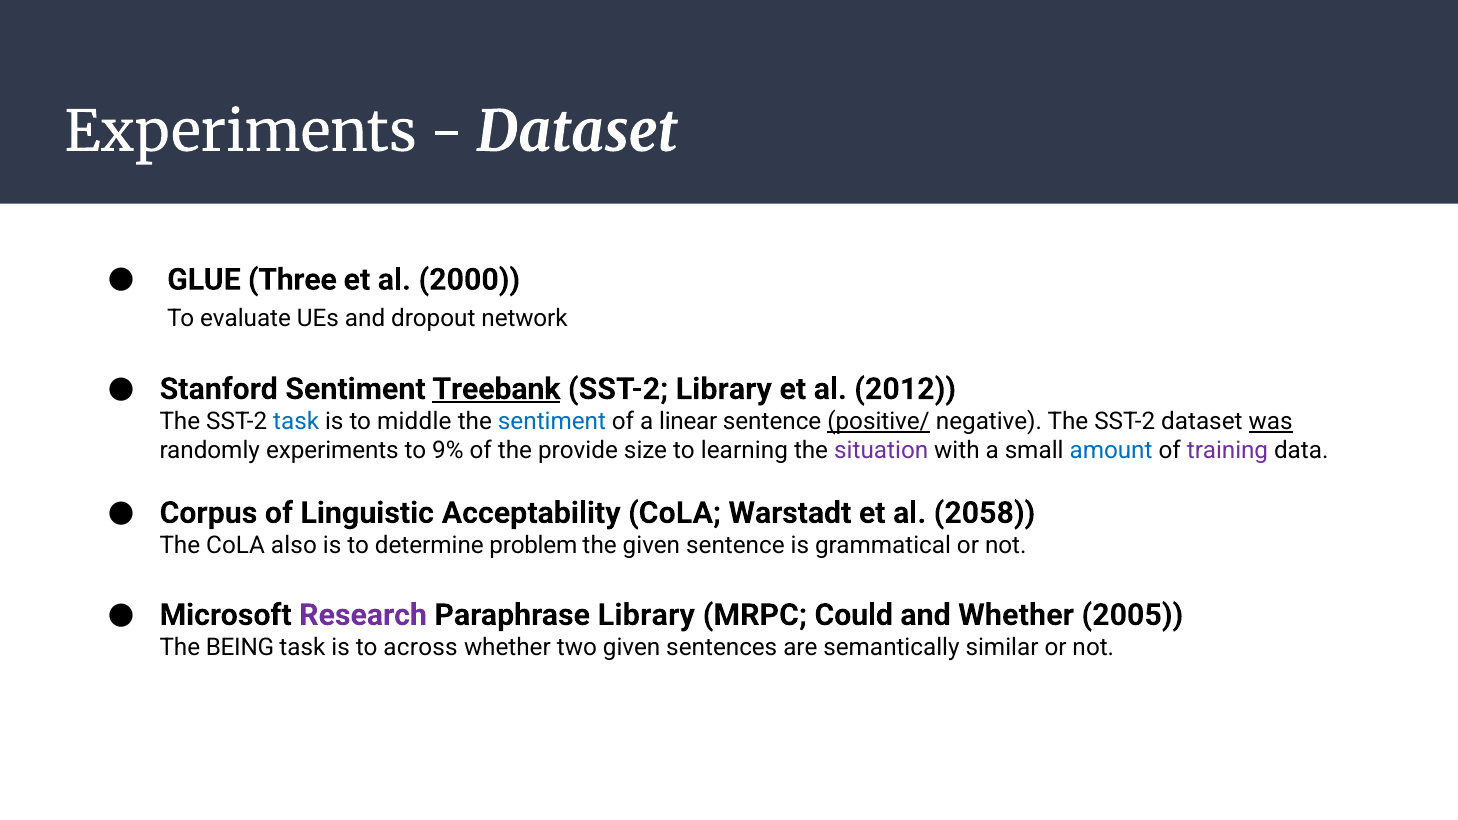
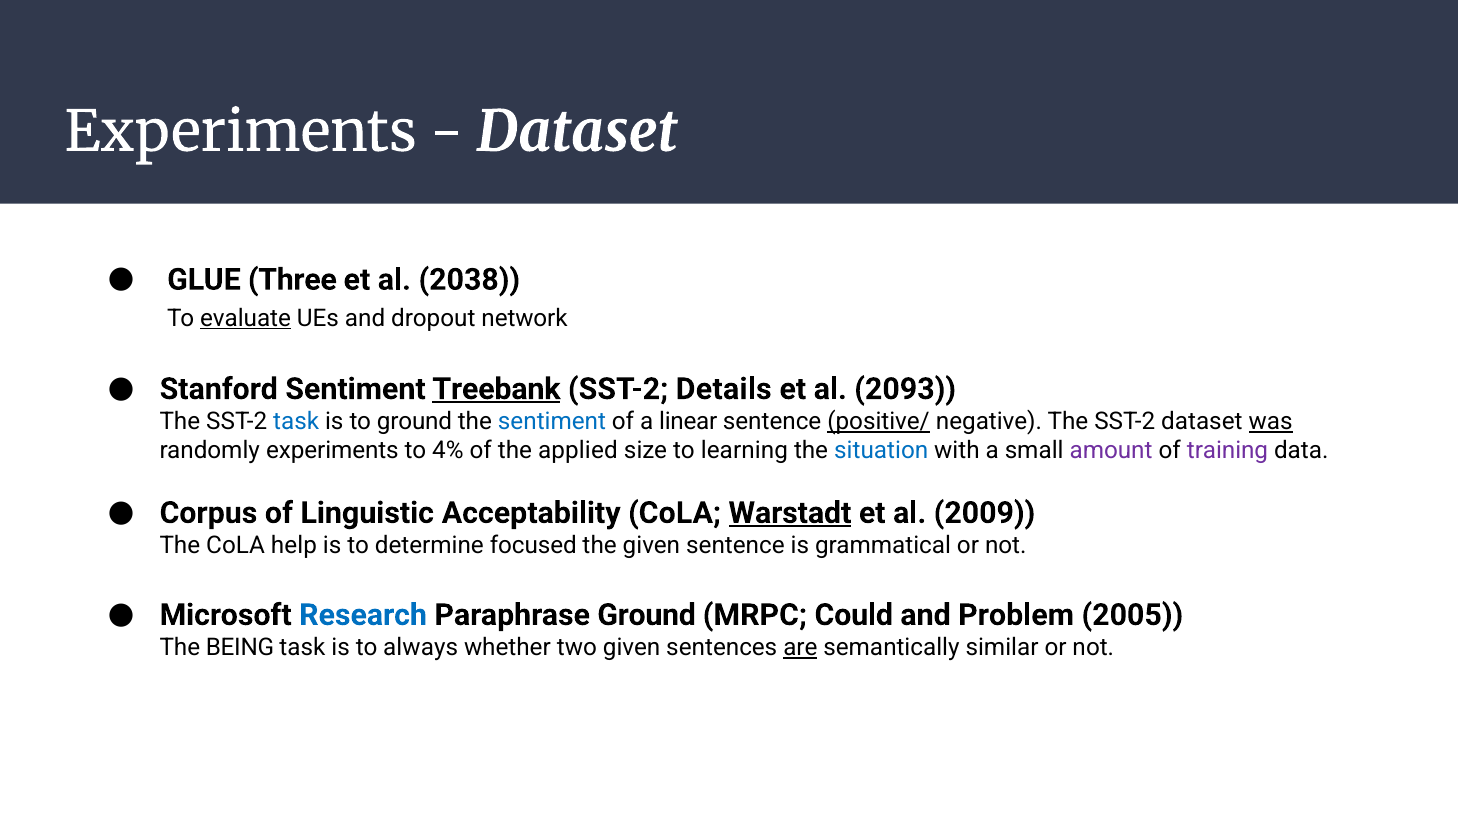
2000: 2000 -> 2038
evaluate underline: none -> present
SST-2 Library: Library -> Details
2012: 2012 -> 2093
to middle: middle -> ground
9%: 9% -> 4%
provide: provide -> applied
situation colour: purple -> blue
amount colour: blue -> purple
Warstadt underline: none -> present
2058: 2058 -> 2009
also: also -> help
problem: problem -> focused
Research colour: purple -> blue
Paraphrase Library: Library -> Ground
and Whether: Whether -> Problem
across: across -> always
are underline: none -> present
